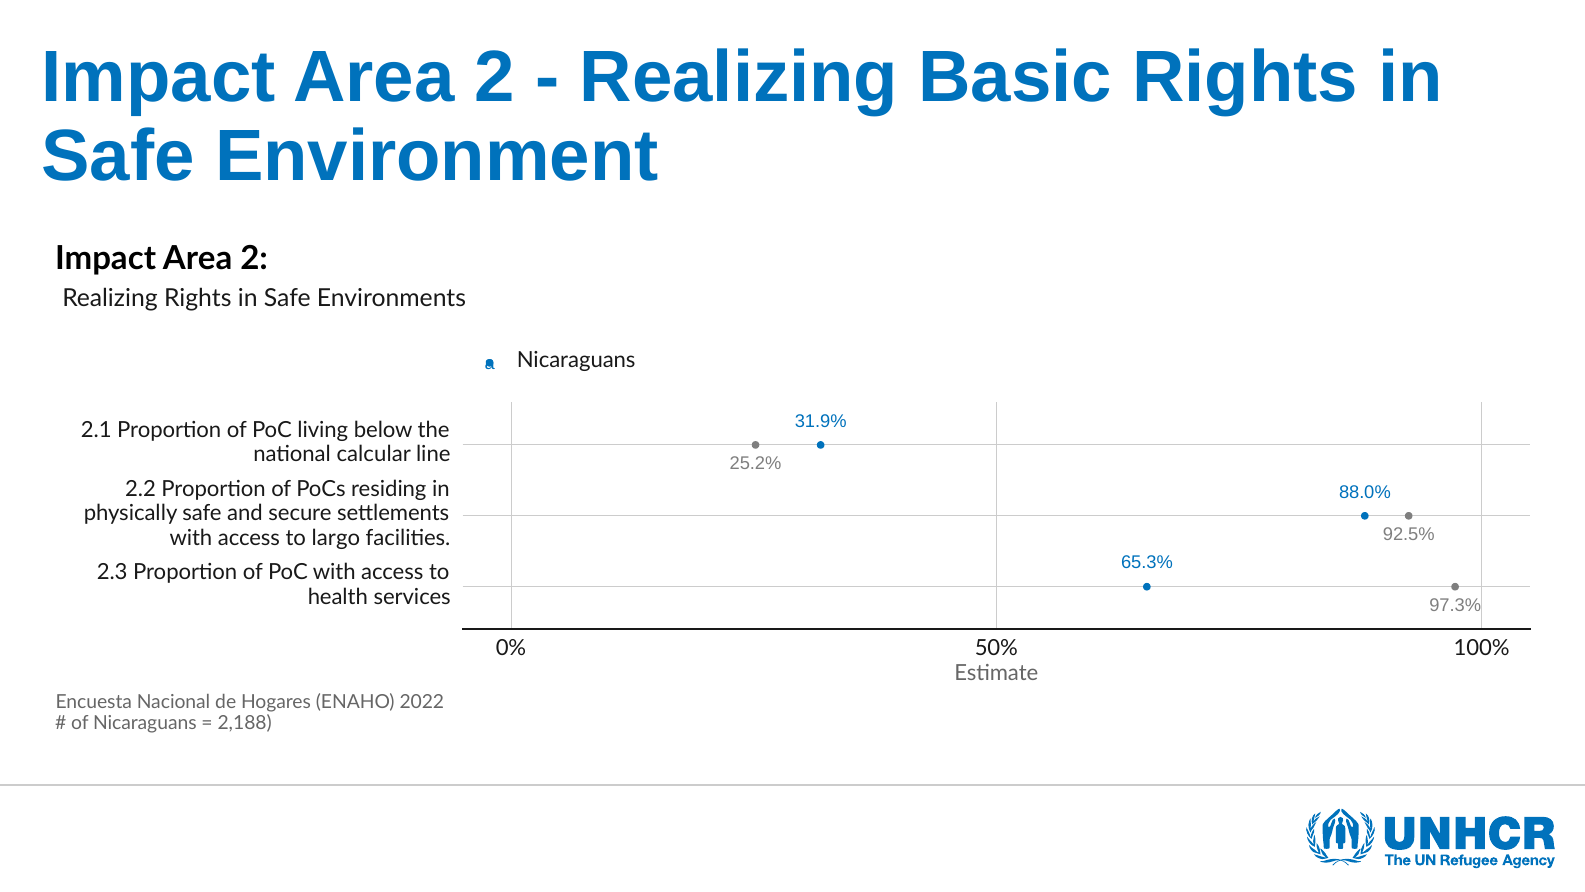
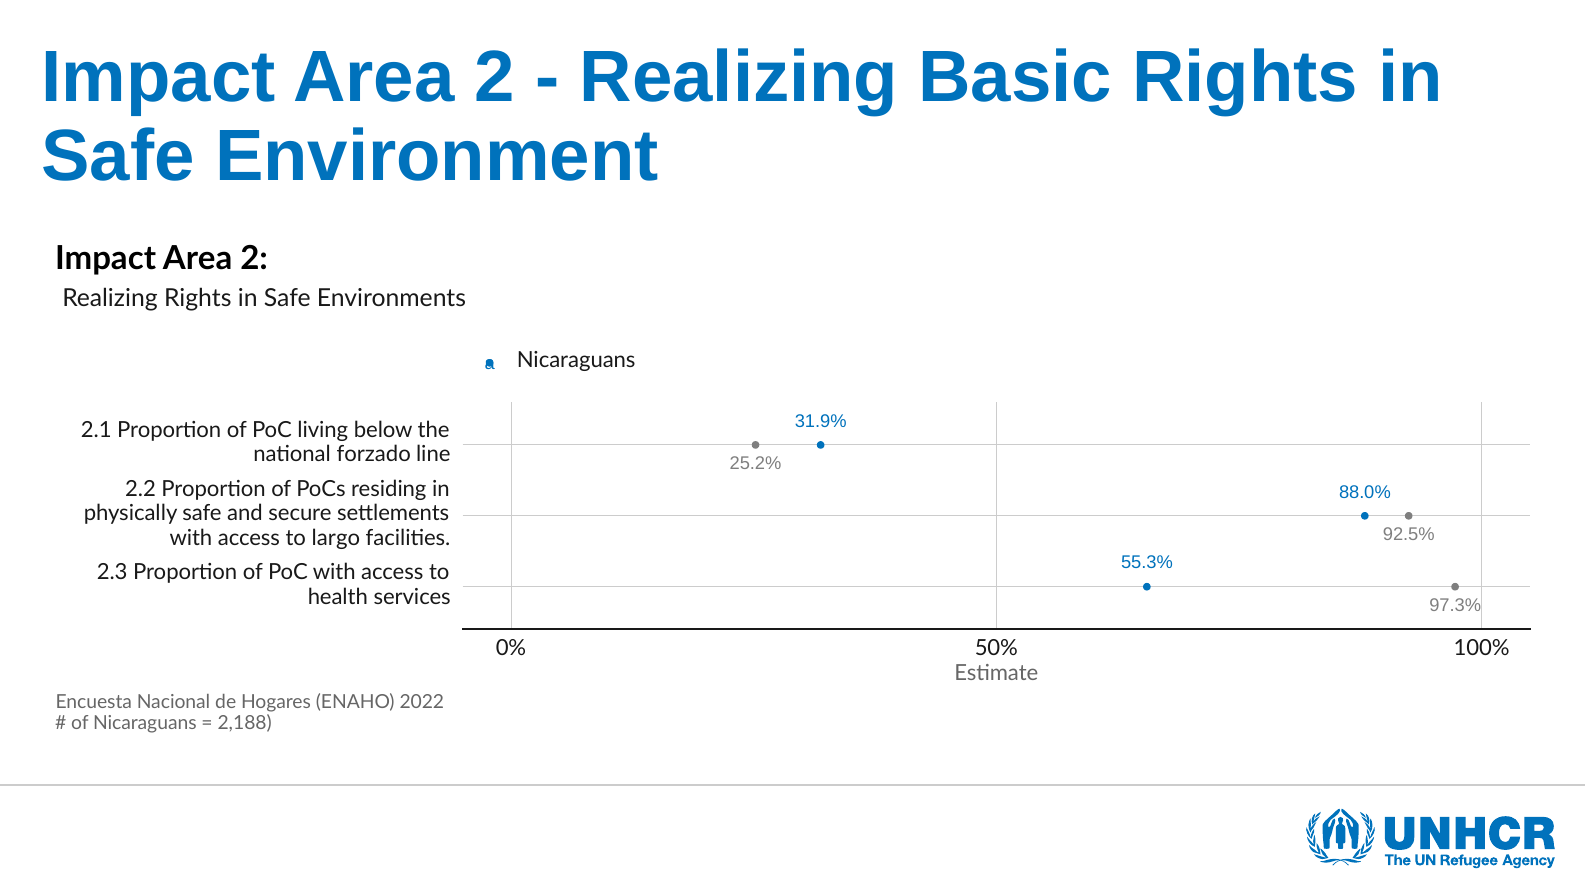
calcular: calcular -> forzado
65.3%: 65.3% -> 55.3%
